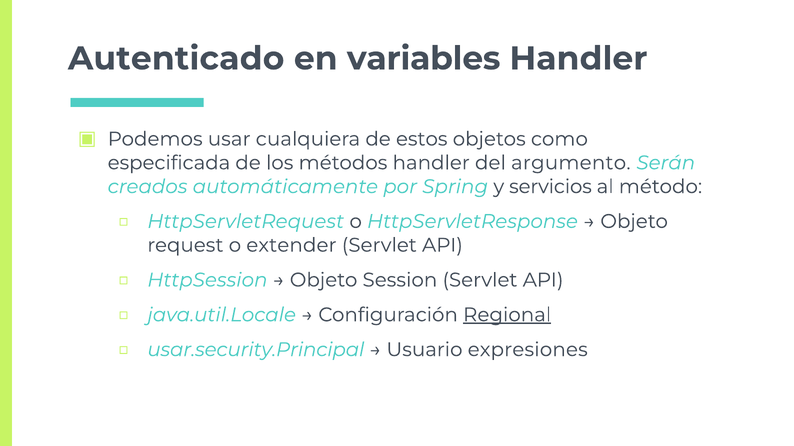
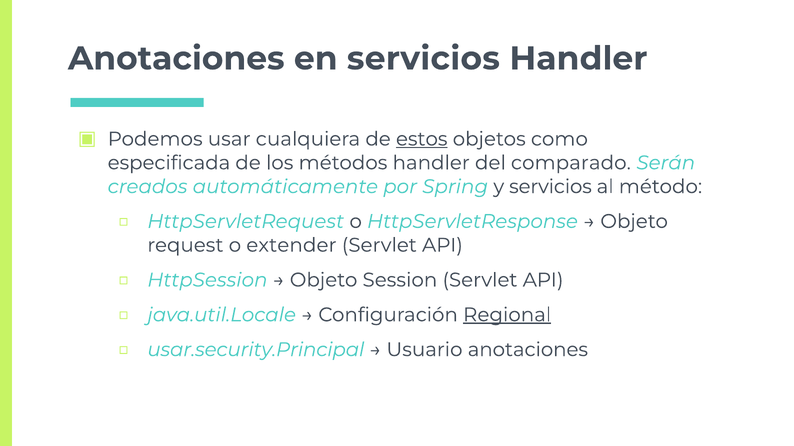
Autenticado at (176, 59): Autenticado -> Anotaciones
en variables: variables -> servicios
estos underline: none -> present
argumento: argumento -> comparado
Usuario expresiones: expresiones -> anotaciones
